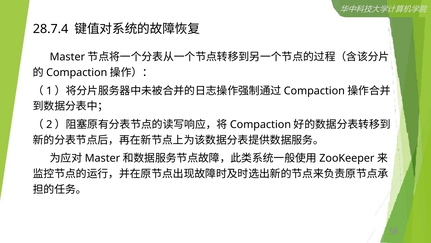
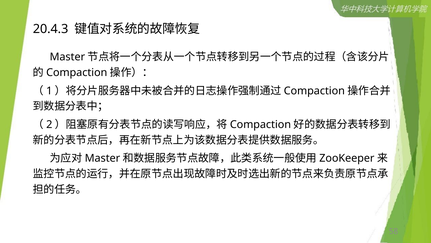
28.7.4: 28.7.4 -> 20.4.3
